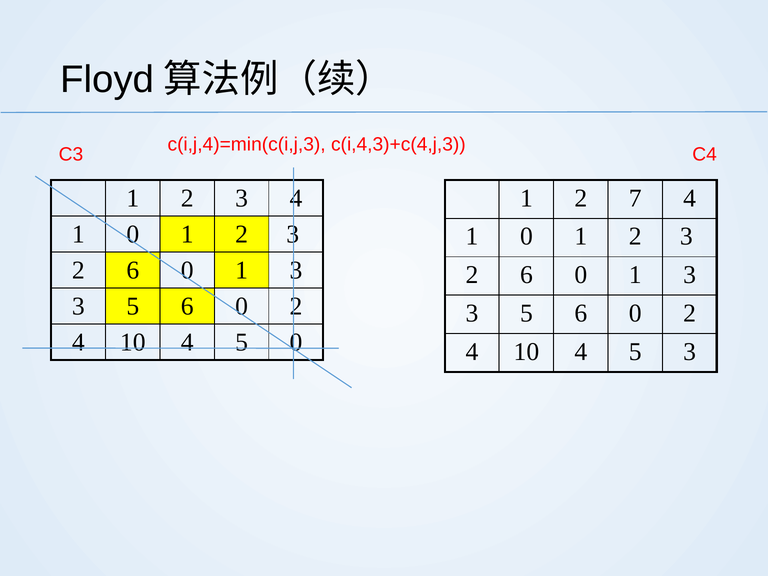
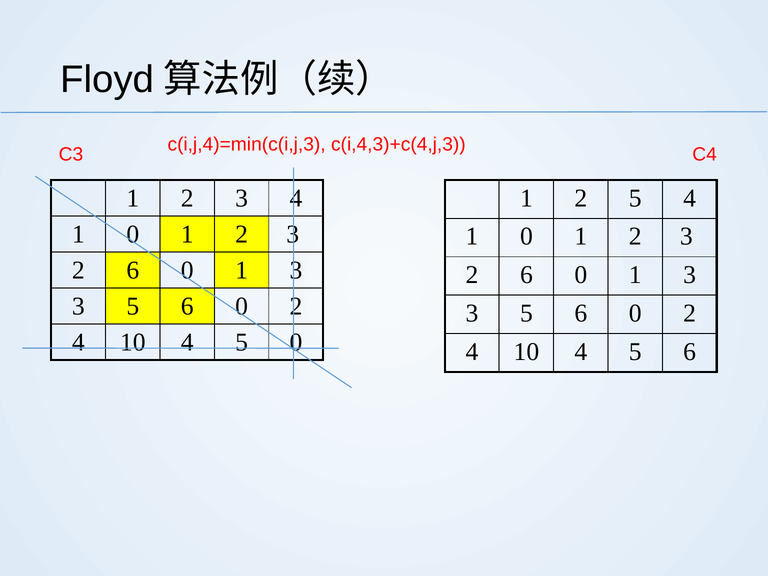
2 7: 7 -> 5
4 5 3: 3 -> 6
